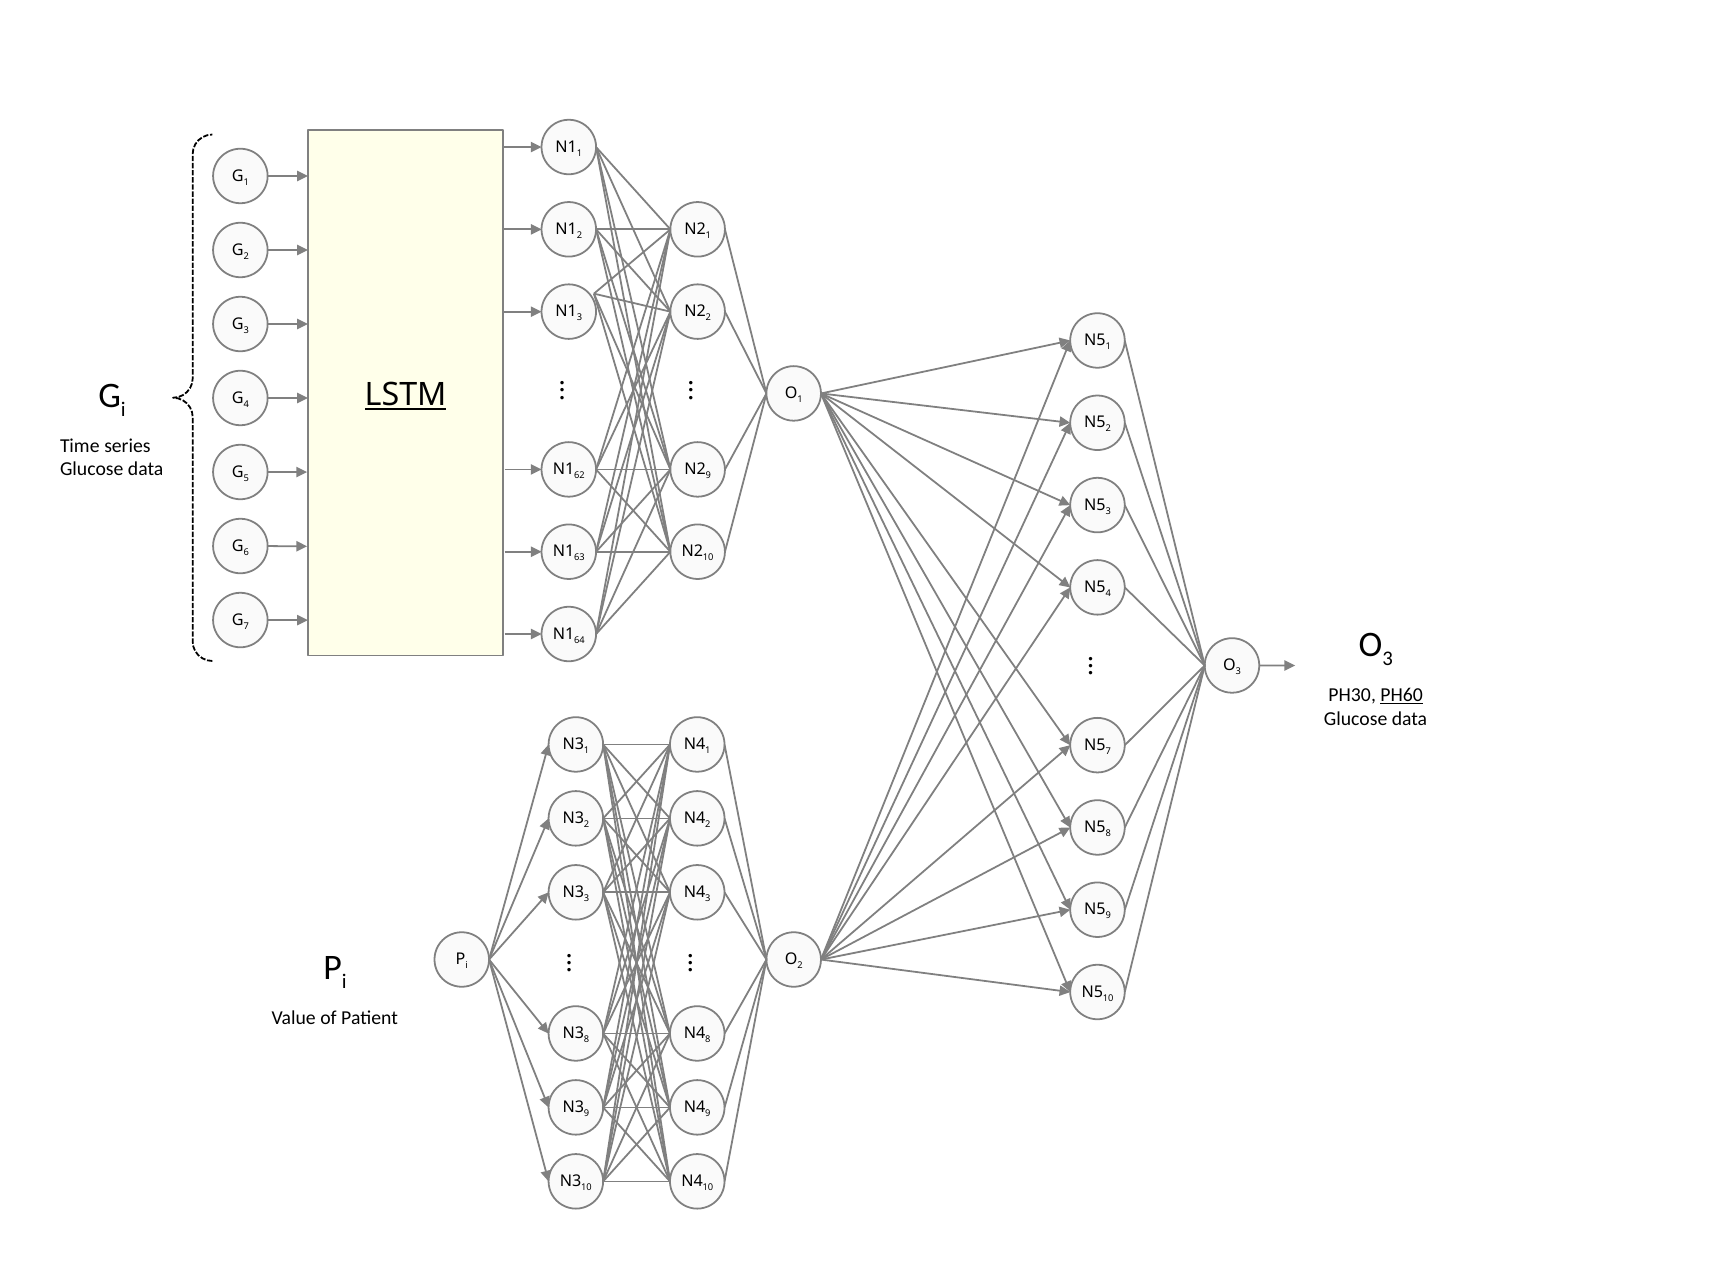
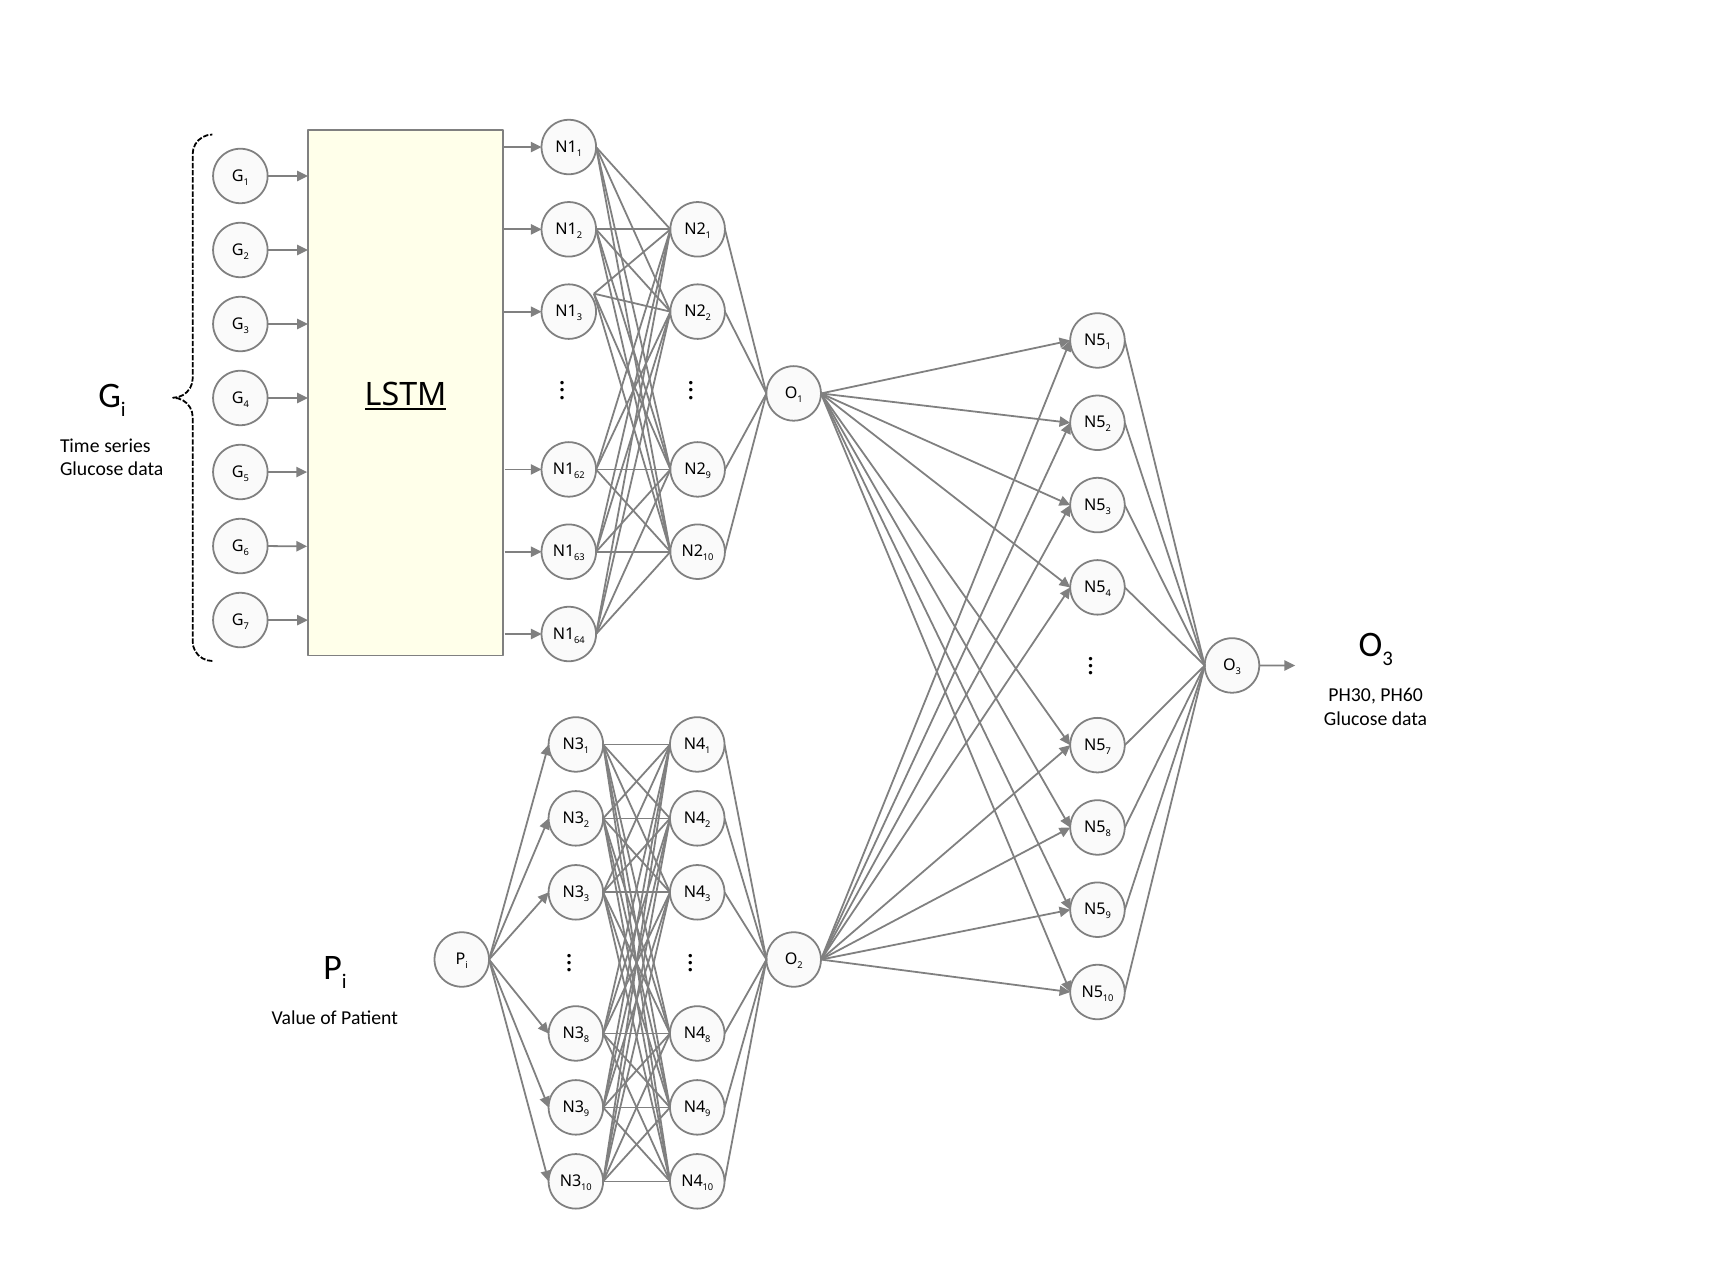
PH60 underline: present -> none
